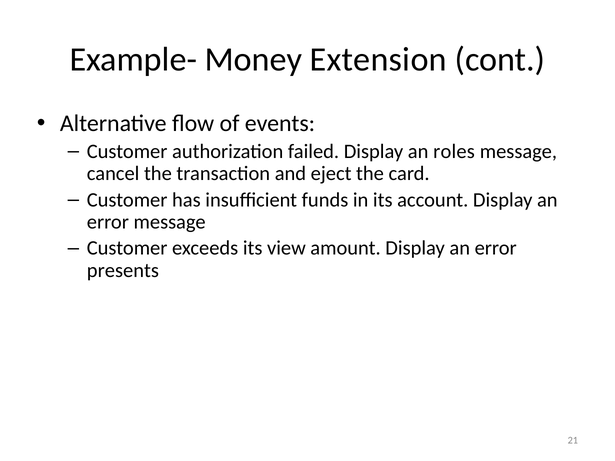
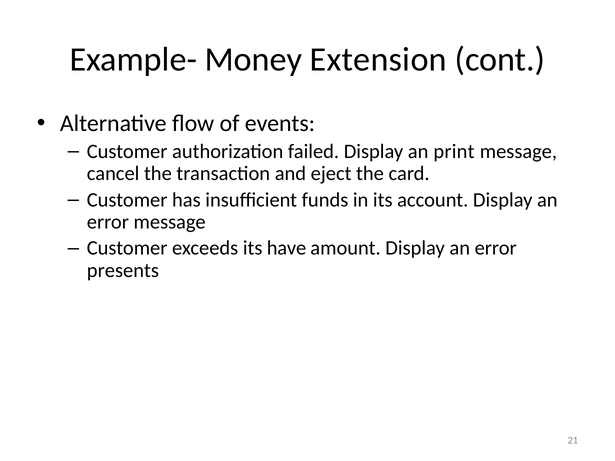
roles: roles -> print
view: view -> have
